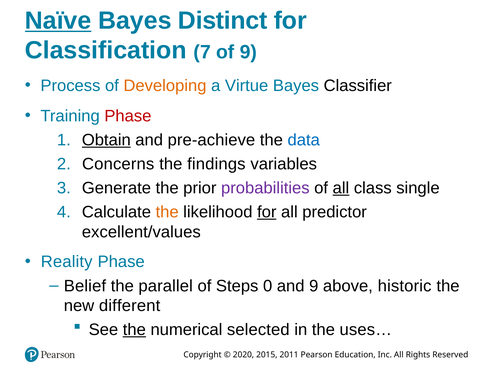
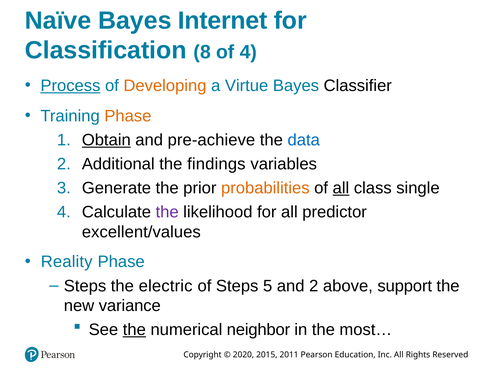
Naïve underline: present -> none
Distinct: Distinct -> Internet
7: 7 -> 8
of 9: 9 -> 4
Process underline: none -> present
Phase at (128, 116) colour: red -> orange
Concerns: Concerns -> Additional
probabilities colour: purple -> orange
the at (167, 212) colour: orange -> purple
for at (267, 212) underline: present -> none
Belief at (85, 286): Belief -> Steps
parallel: parallel -> electric
0: 0 -> 5
and 9: 9 -> 2
historic: historic -> support
different: different -> variance
selected: selected -> neighbor
uses…: uses… -> most…
